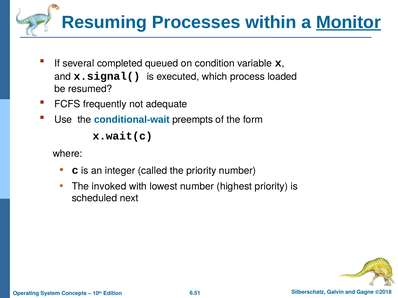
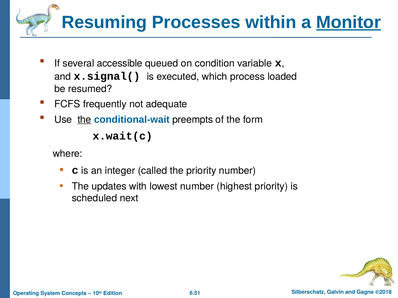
completed: completed -> accessible
the at (84, 120) underline: none -> present
invoked: invoked -> updates
